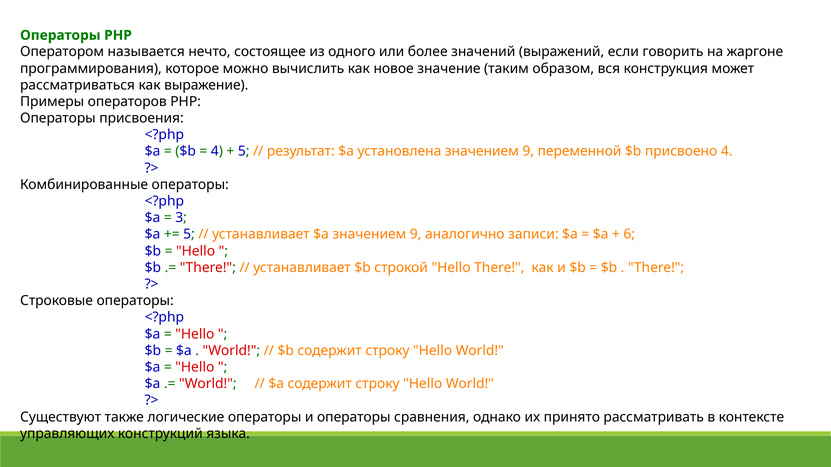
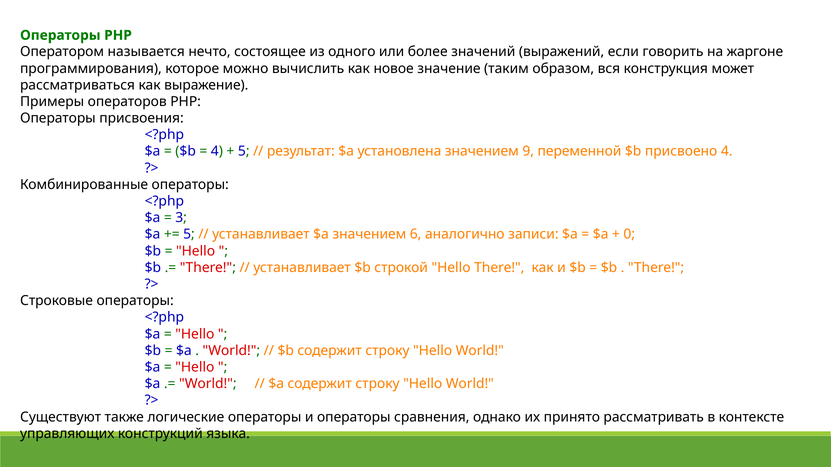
$a значением 9: 9 -> 6
6: 6 -> 0
